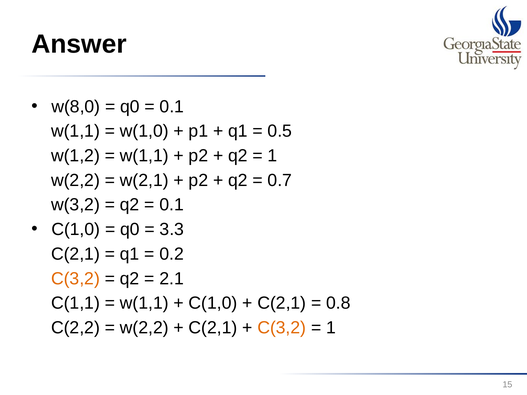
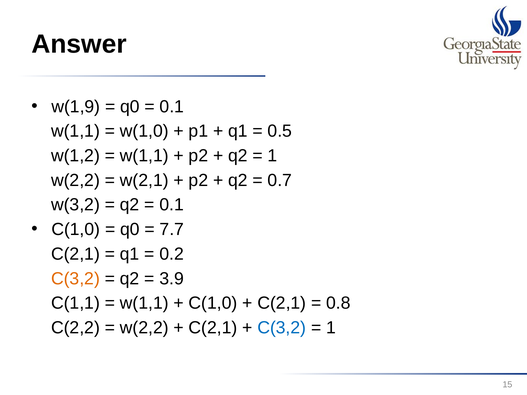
w(8,0: w(8,0 -> w(1,9
3.3: 3.3 -> 7.7
2.1: 2.1 -> 3.9
C(3,2 at (282, 328) colour: orange -> blue
